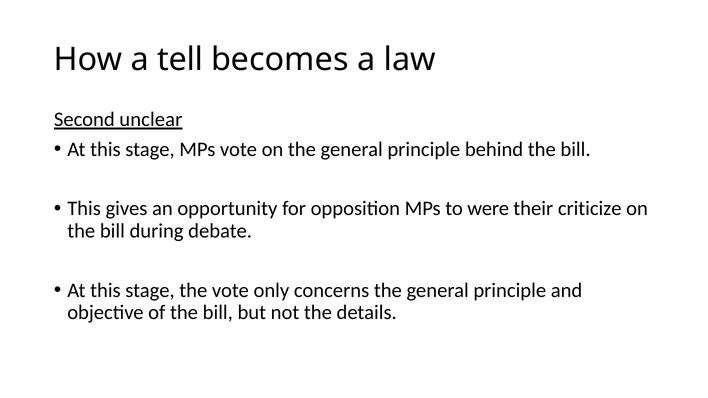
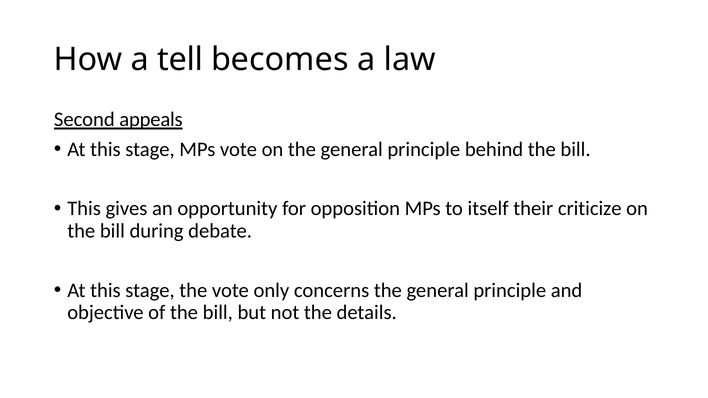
unclear: unclear -> appeals
were: were -> itself
